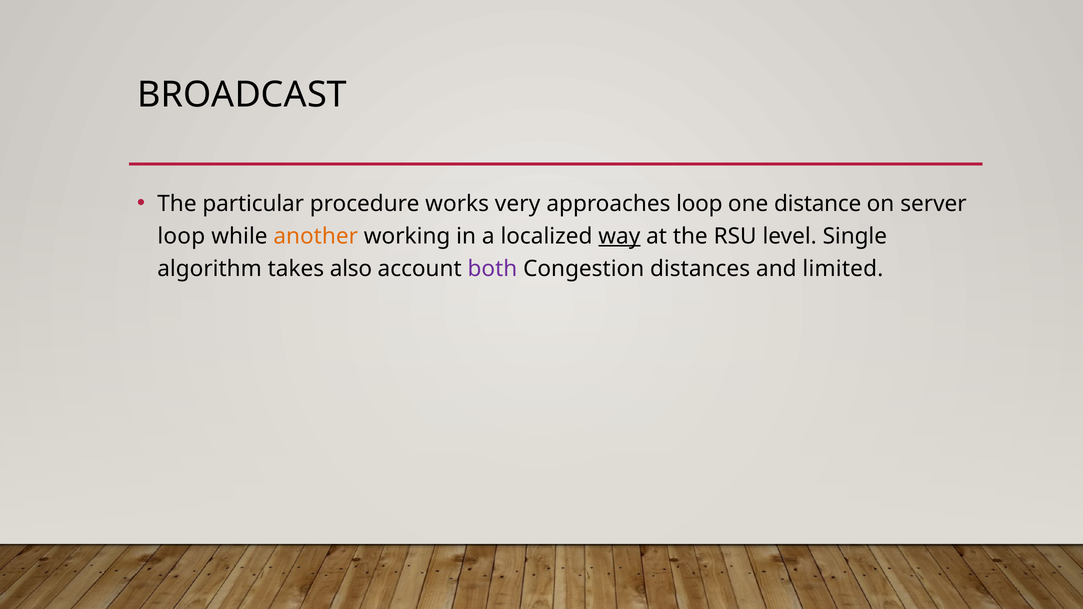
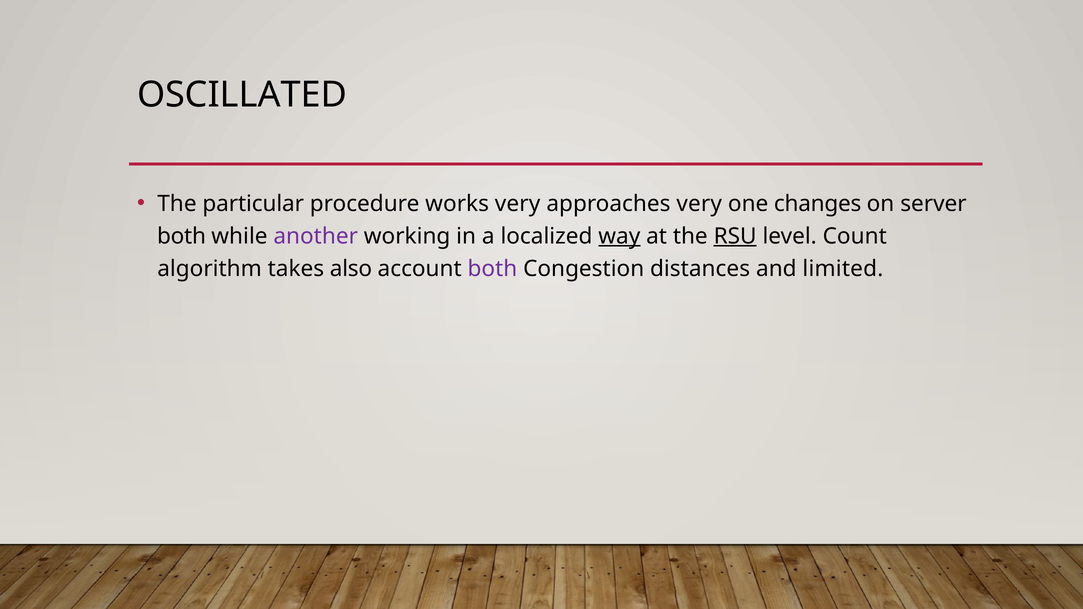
BROADCAST: BROADCAST -> OSCILLATED
approaches loop: loop -> very
distance: distance -> changes
loop at (181, 236): loop -> both
another colour: orange -> purple
RSU underline: none -> present
Single: Single -> Count
